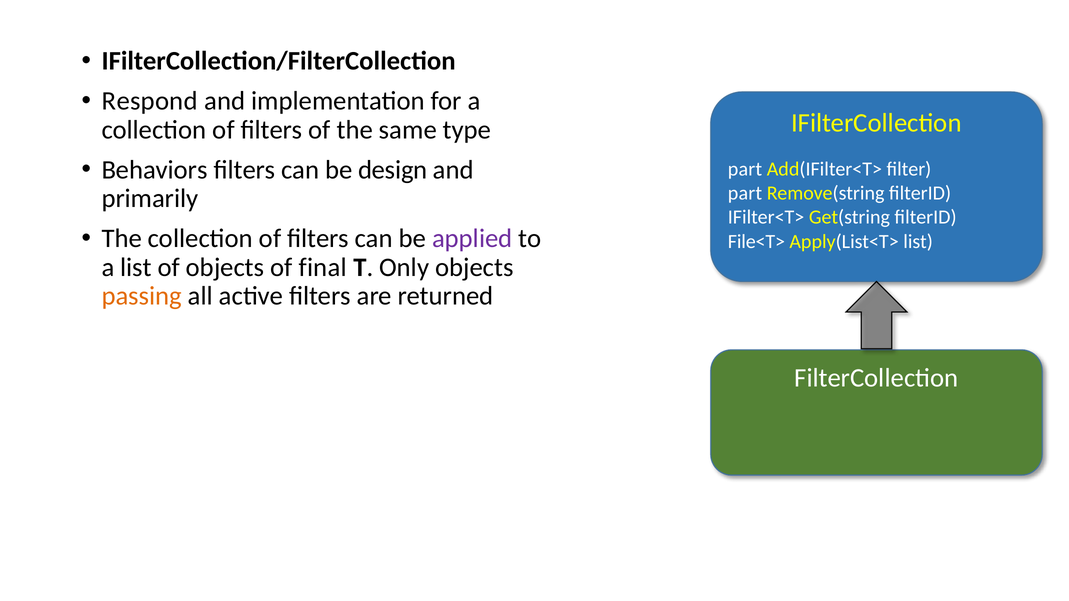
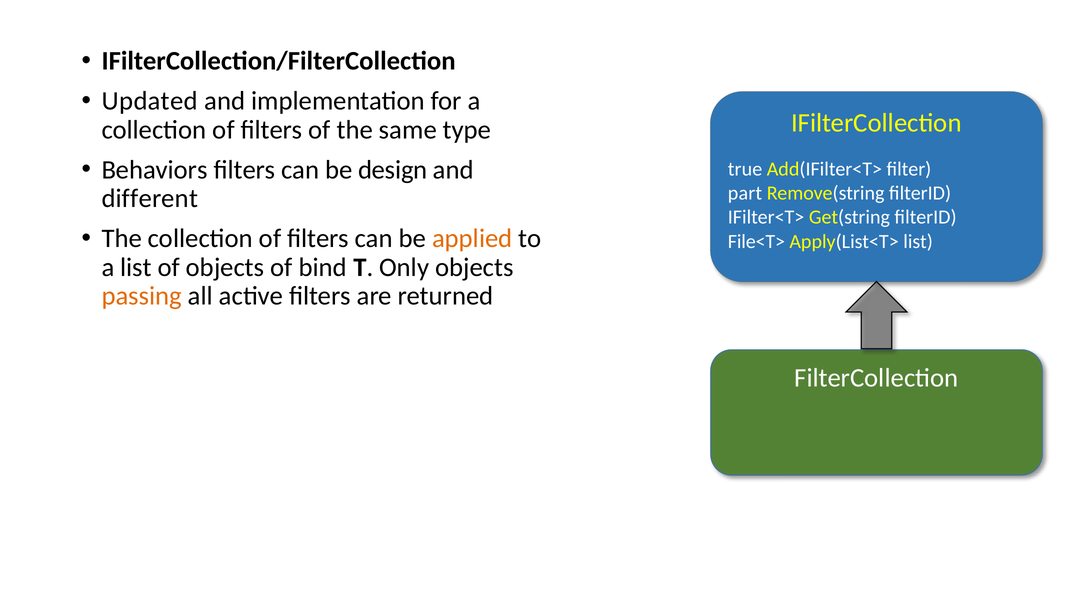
Respond: Respond -> Updated
part at (745, 169): part -> true
primarily: primarily -> different
applied colour: purple -> orange
final: final -> bind
